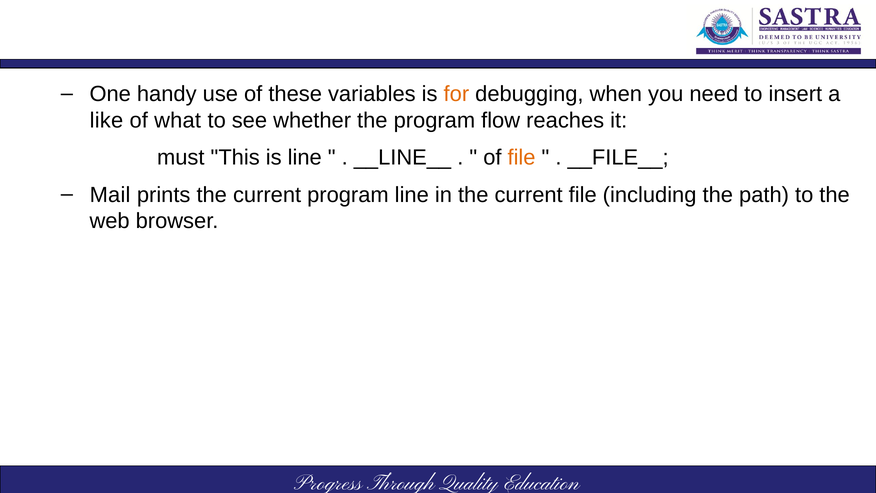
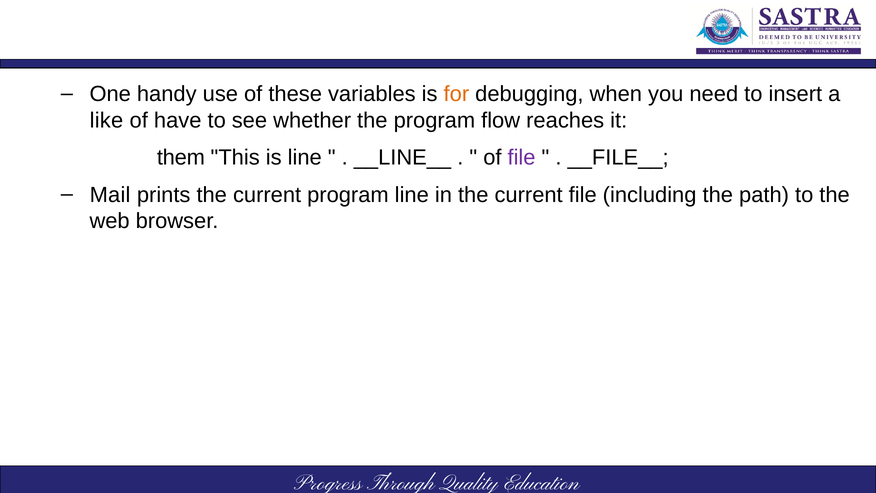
what: what -> have
must: must -> them
file at (522, 158) colour: orange -> purple
